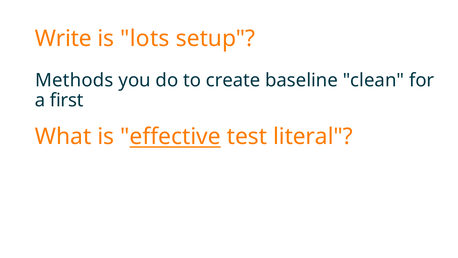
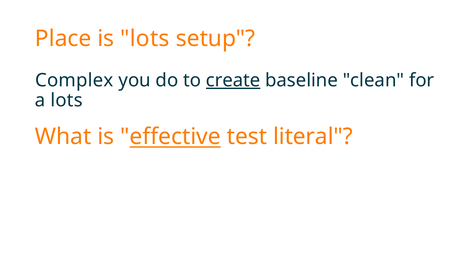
Write: Write -> Place
Methods: Methods -> Complex
create underline: none -> present
a first: first -> lots
